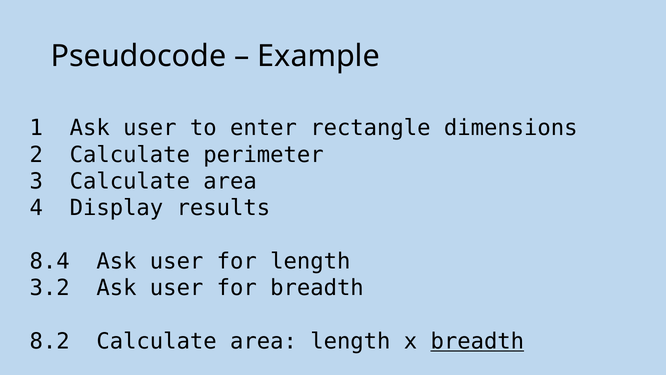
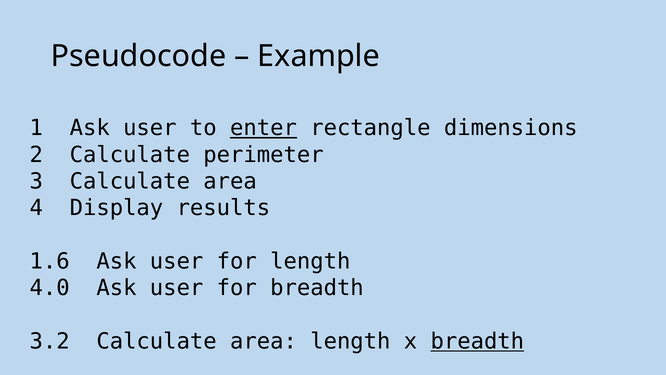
enter underline: none -> present
8.4: 8.4 -> 1.6
3.2: 3.2 -> 4.0
8.2: 8.2 -> 3.2
